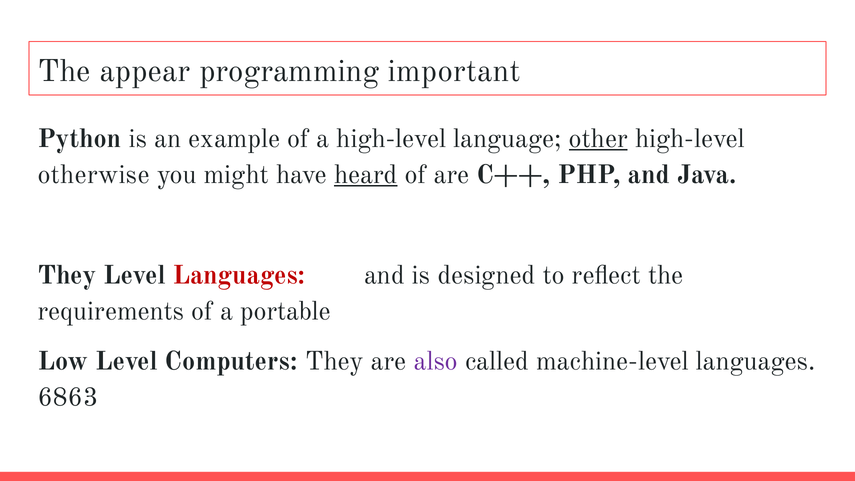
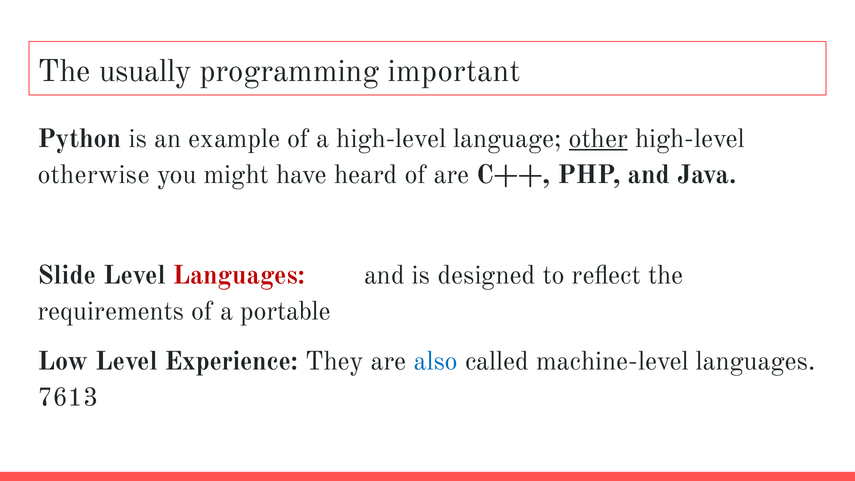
appear: appear -> usually
heard underline: present -> none
They at (67, 275): They -> Slide
Computers: Computers -> Experience
also colour: purple -> blue
6863: 6863 -> 7613
